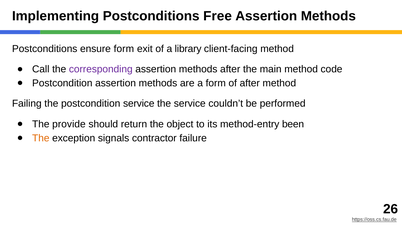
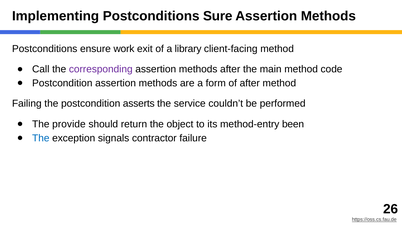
Free: Free -> Sure
ensure form: form -> work
postcondition service: service -> asserts
The at (41, 138) colour: orange -> blue
